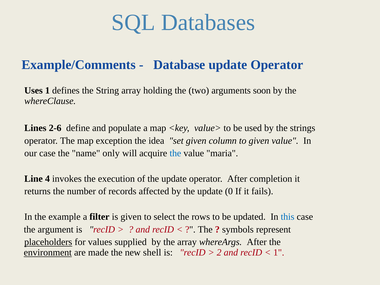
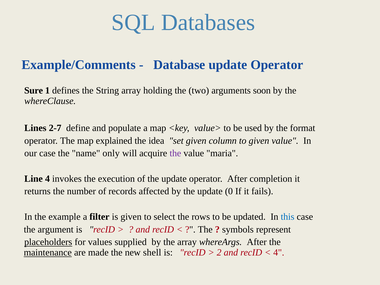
Uses: Uses -> Sure
2-6: 2-6 -> 2-7
strings: strings -> format
exception: exception -> explained
the at (175, 153) colour: blue -> purple
environment: environment -> maintenance
1 at (279, 253): 1 -> 4
